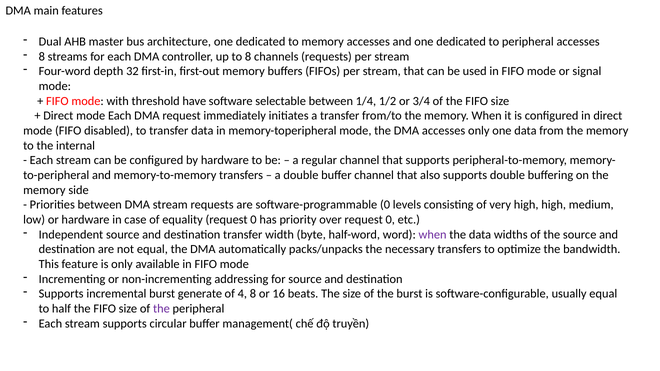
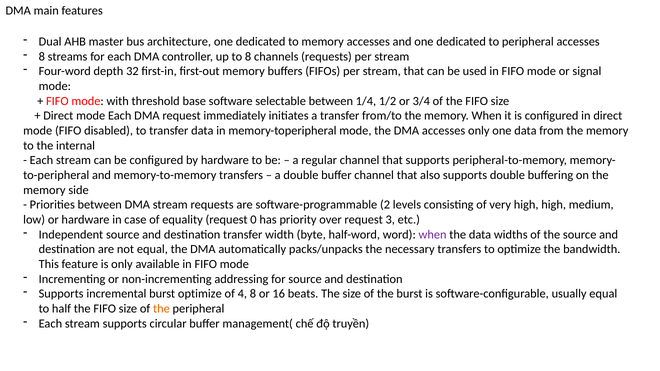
have: have -> base
software-programmable 0: 0 -> 2
over request 0: 0 -> 3
burst generate: generate -> optimize
the at (161, 309) colour: purple -> orange
